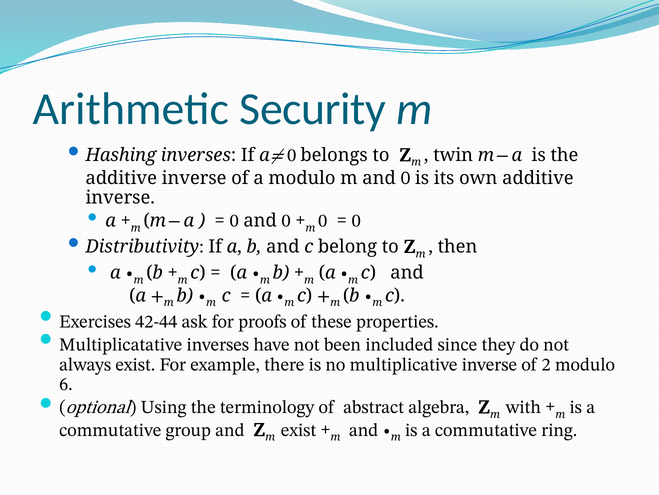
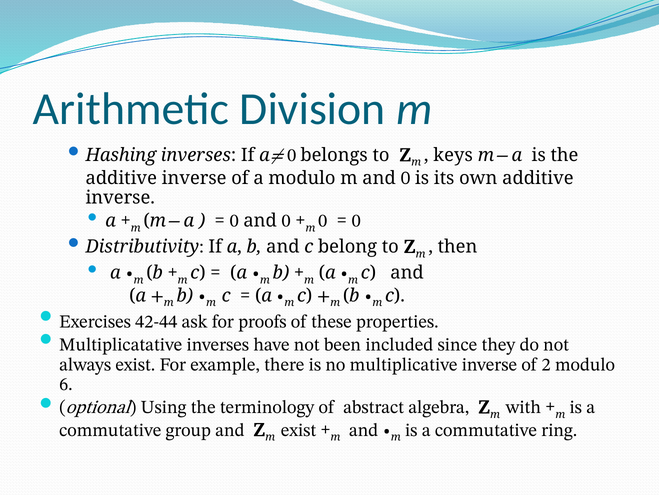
Security: Security -> Division
twin: twin -> keys
